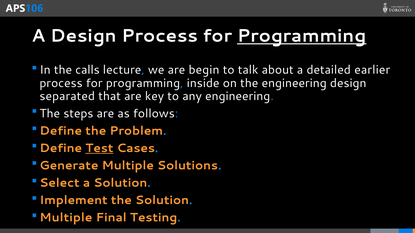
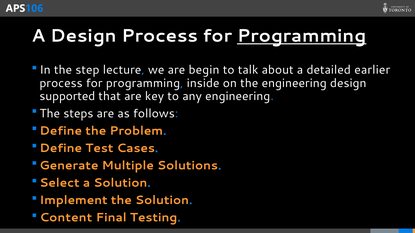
calls: calls -> step
separated: separated -> supported
Test underline: present -> none
Multiple at (66, 218): Multiple -> Content
